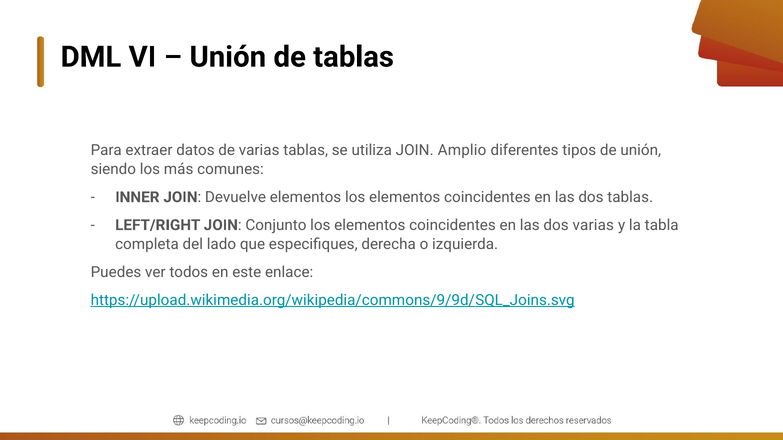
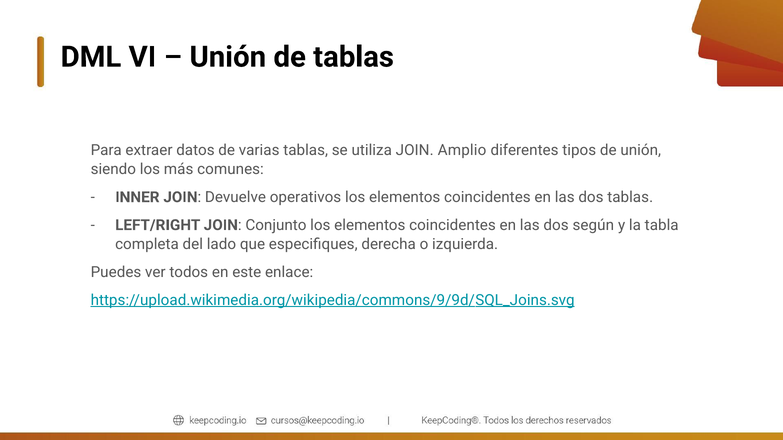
Devuelve elementos: elementos -> operativos
dos varias: varias -> según
